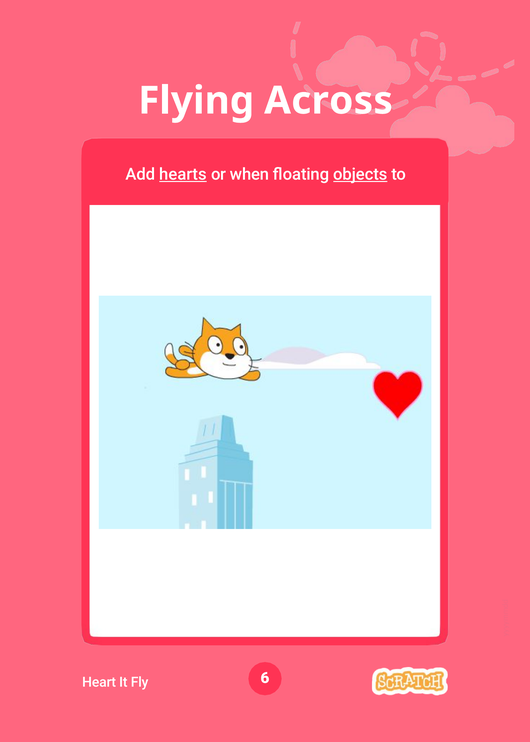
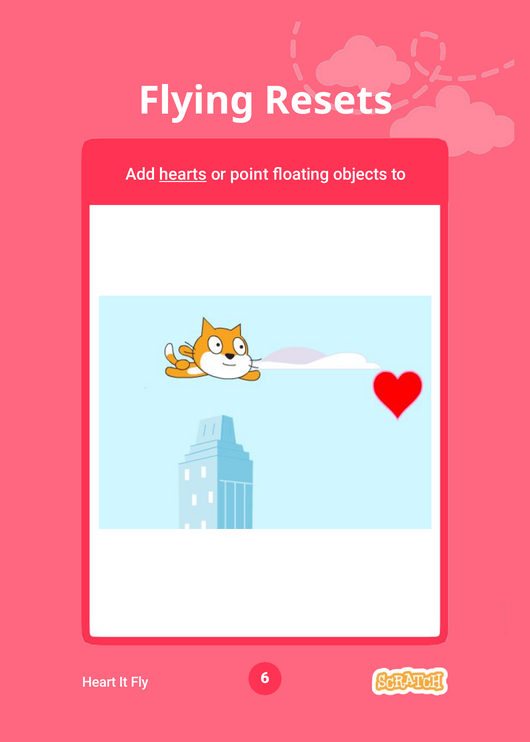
Across: Across -> Resets
when: when -> point
objects underline: present -> none
